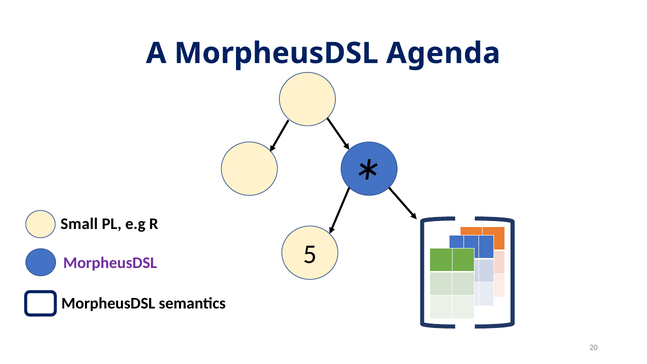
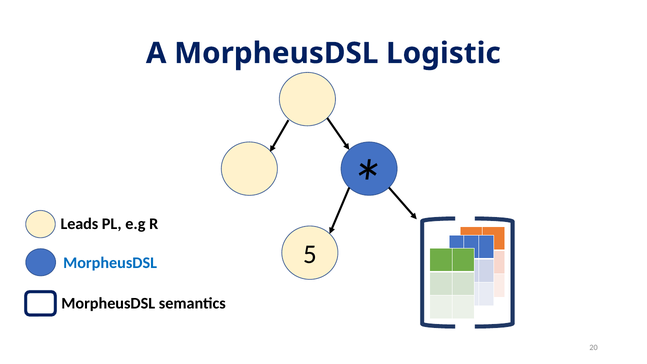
Agenda: Agenda -> Logistic
Small: Small -> Leads
MorpheusDSL at (110, 263) colour: purple -> blue
